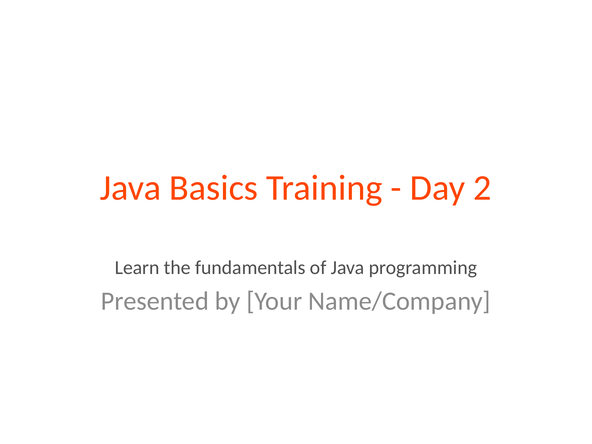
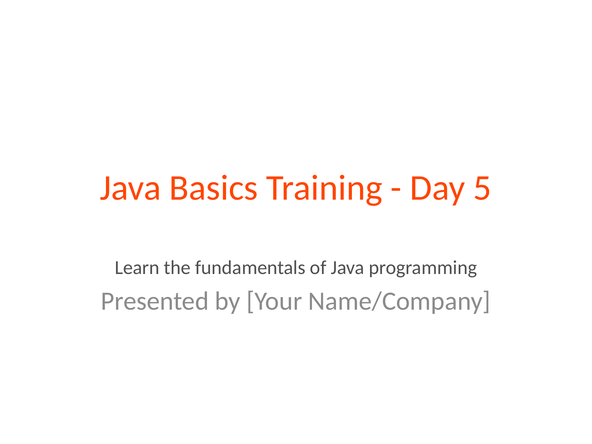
2: 2 -> 5
